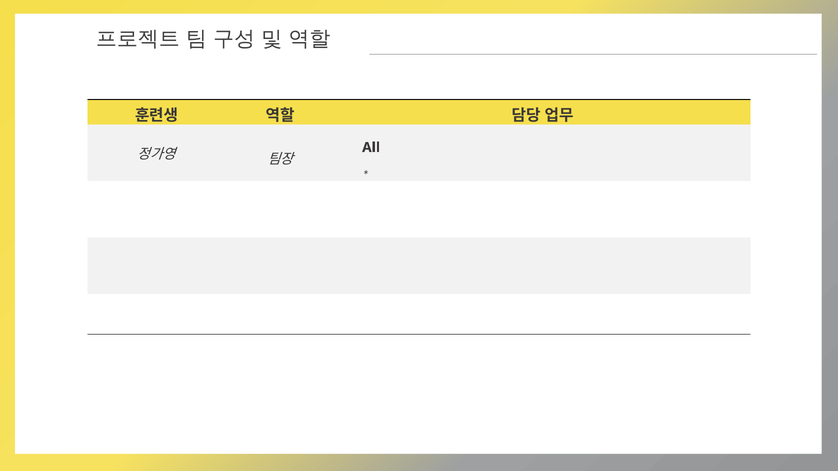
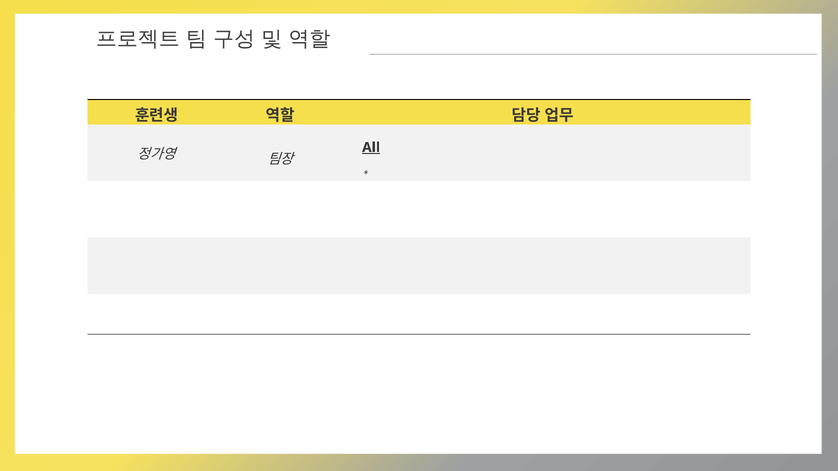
All underline: none -> present
